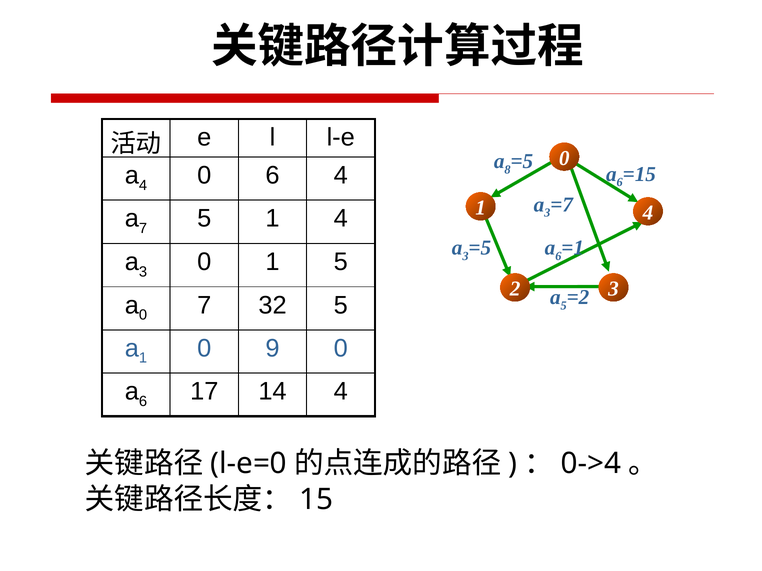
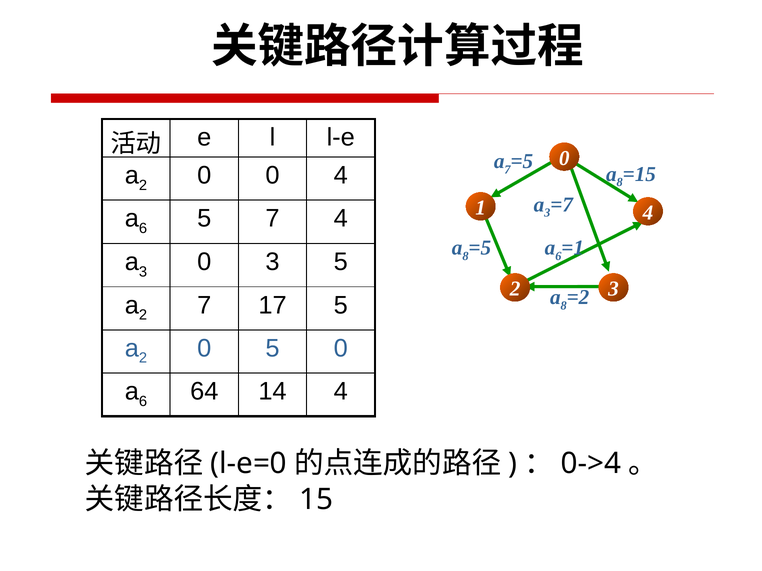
8 at (507, 170): 8 -> 7
4 at (143, 185): 4 -> 2
0 6: 6 -> 0
6 at (620, 182): 6 -> 8
7 at (143, 229): 7 -> 6
5 1: 1 -> 7
3 at (465, 256): 3 -> 8
0 1: 1 -> 3
5 at (564, 306): 5 -> 8
0 at (143, 315): 0 -> 2
32: 32 -> 17
1 at (143, 358): 1 -> 2
0 9: 9 -> 5
17: 17 -> 64
